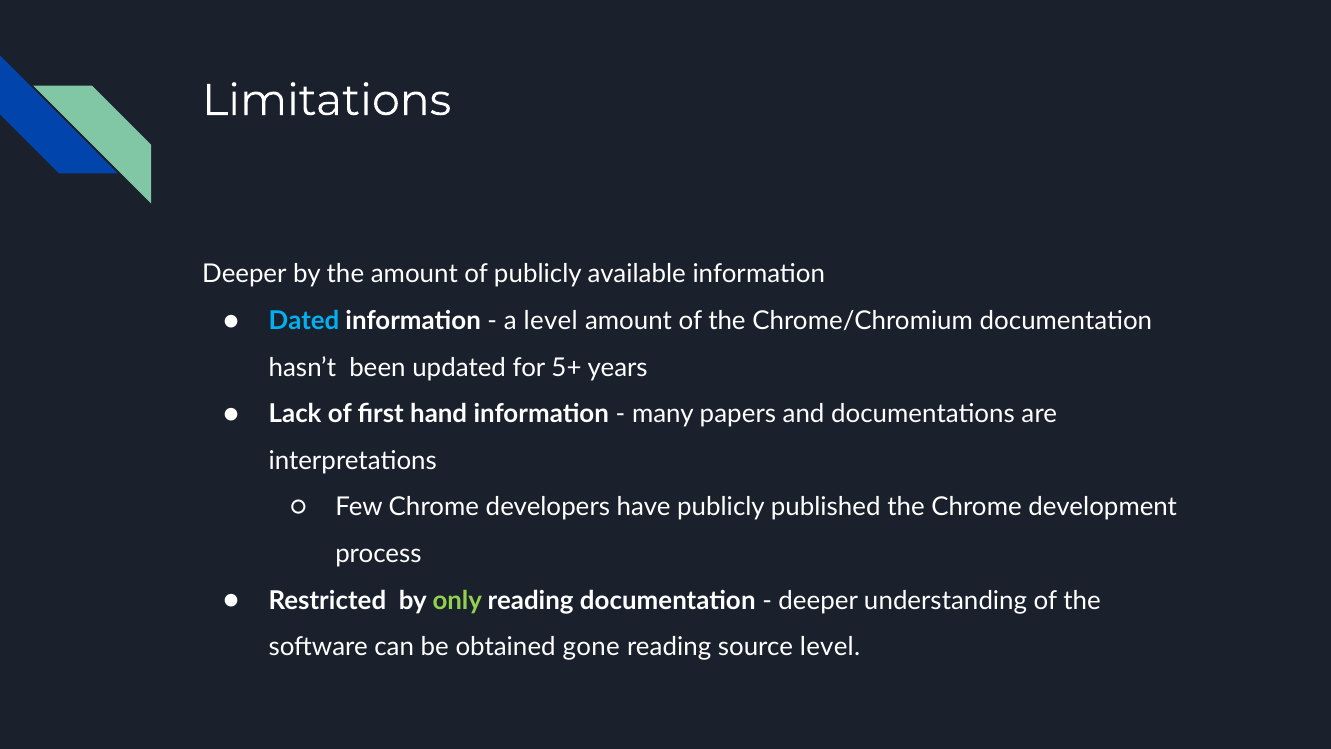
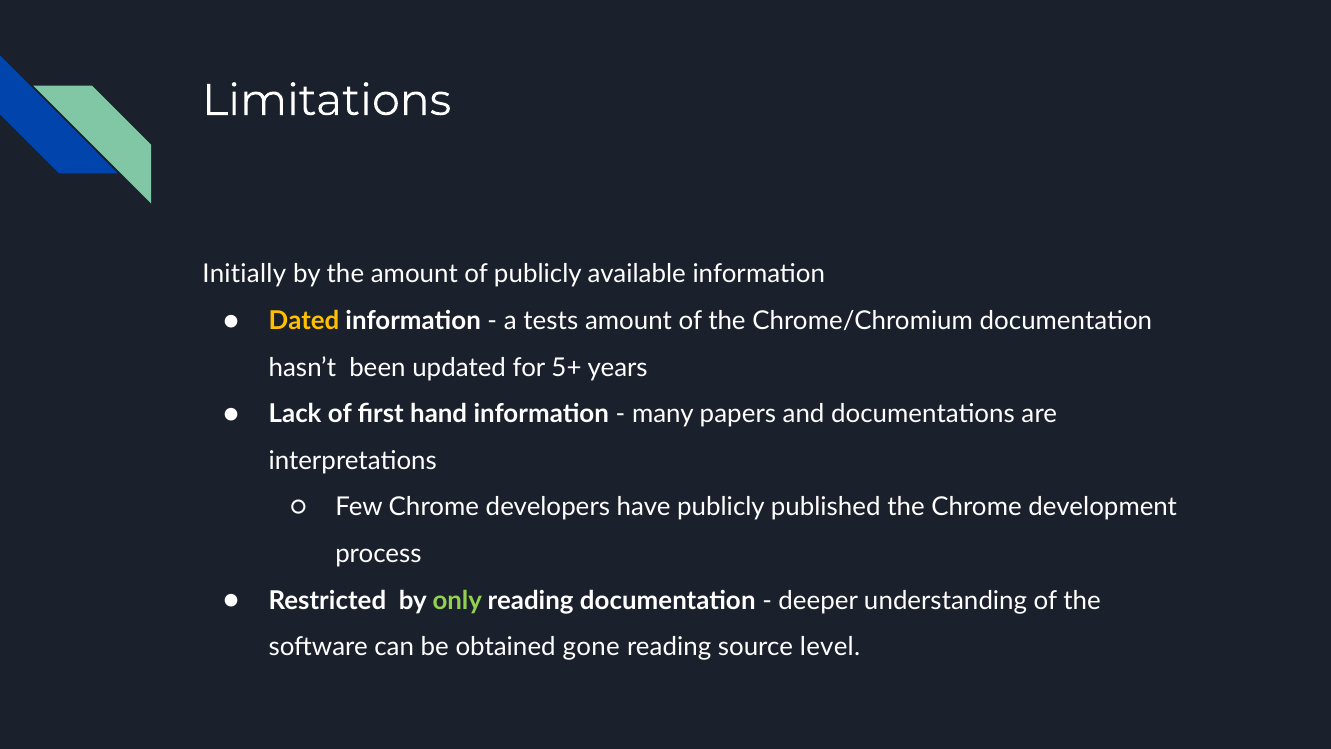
Deeper at (244, 274): Deeper -> Initially
Dated colour: light blue -> yellow
a level: level -> tests
